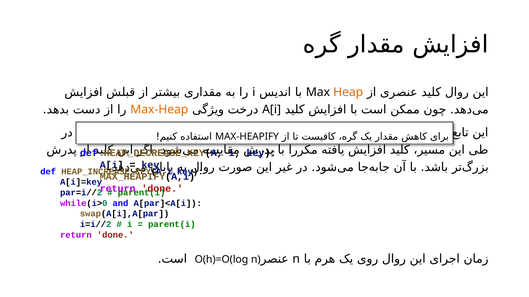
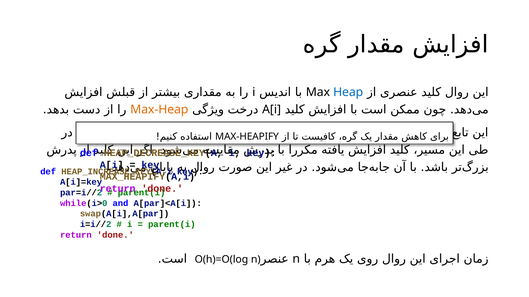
Heap colour: orange -> blue
